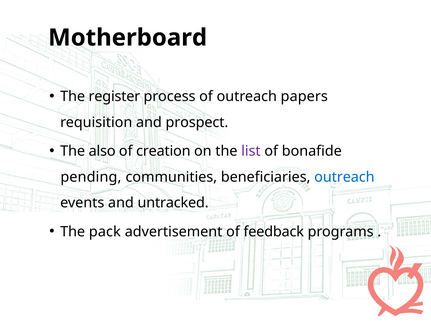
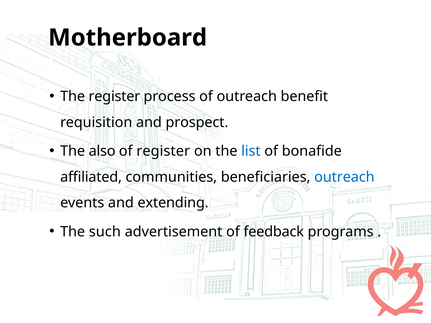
papers: papers -> benefit
of creation: creation -> register
list colour: purple -> blue
pending: pending -> affiliated
untracked: untracked -> extending
pack: pack -> such
